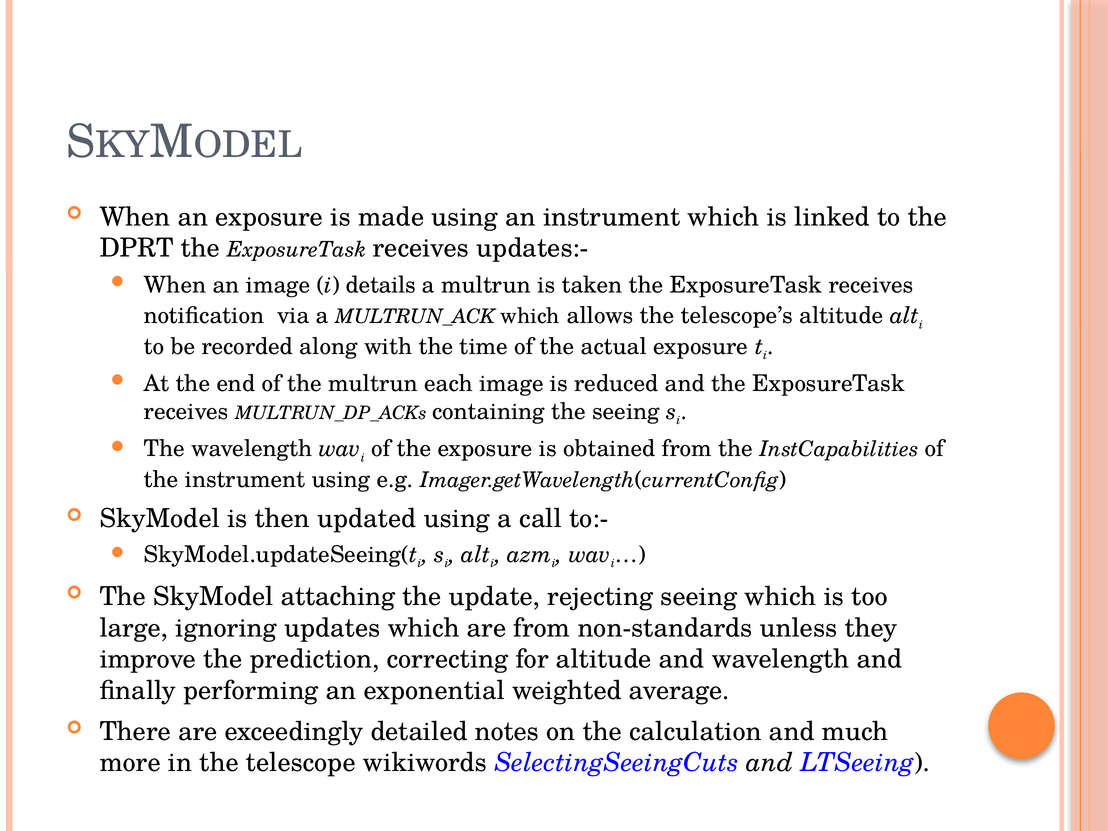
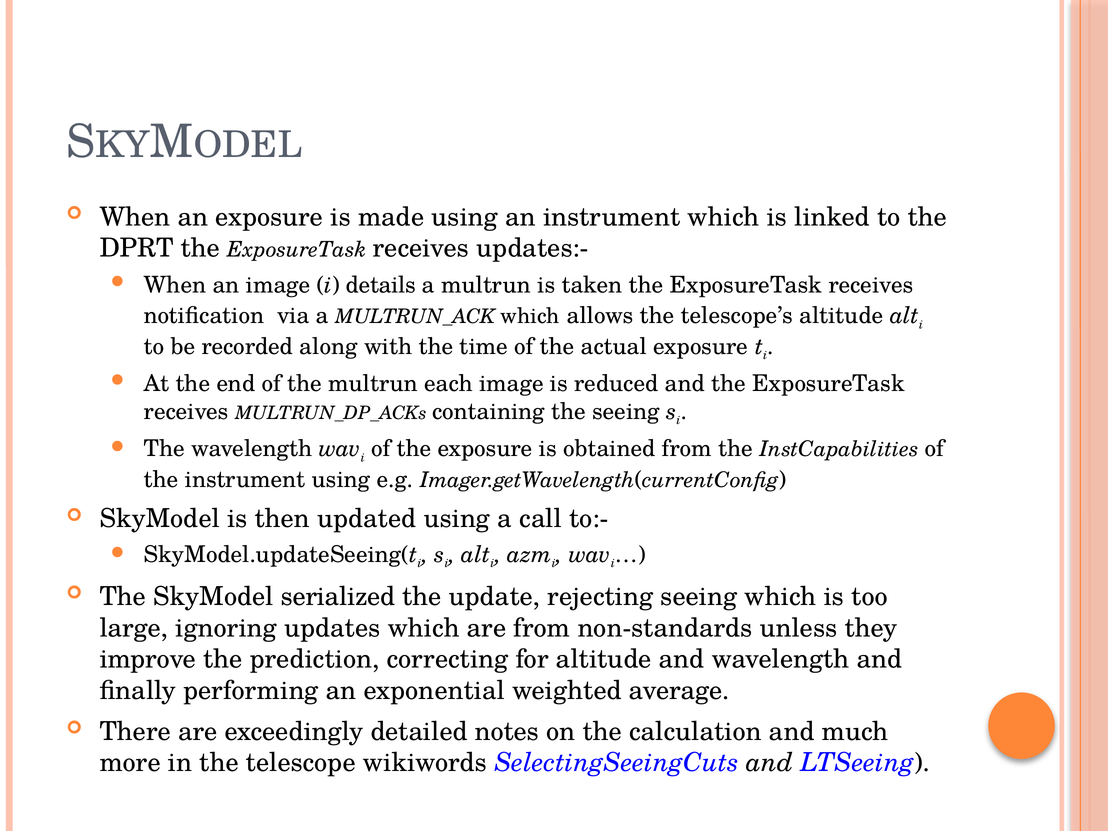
attaching: attaching -> serialized
